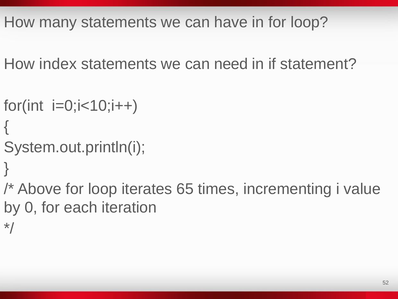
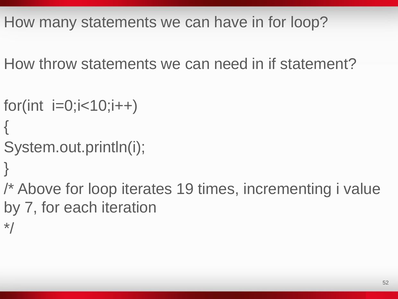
index: index -> throw
65: 65 -> 19
0: 0 -> 7
